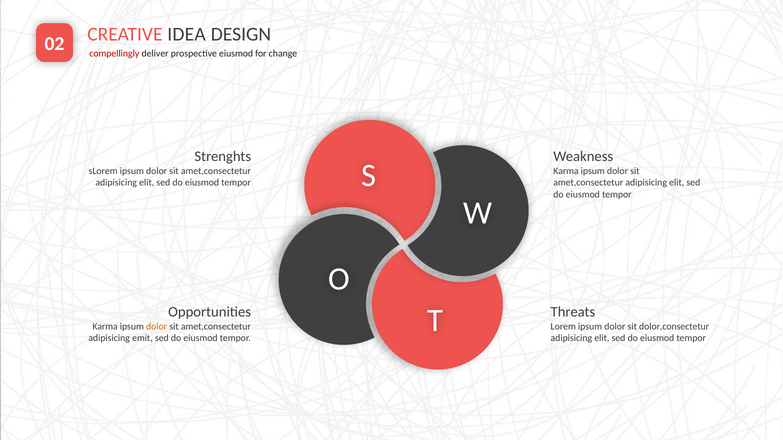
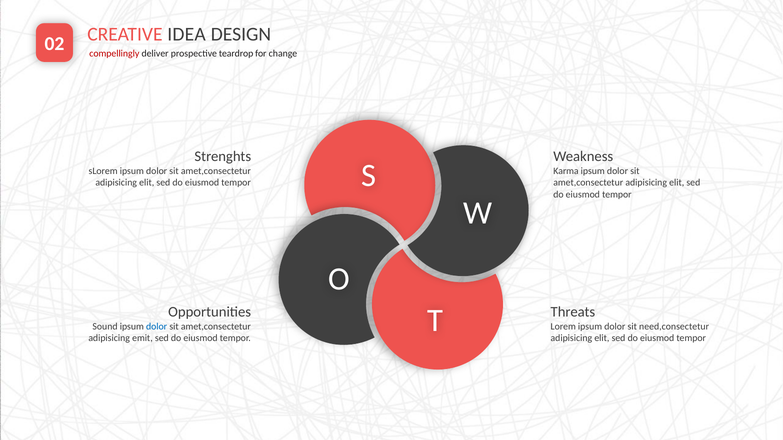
prospective eiusmod: eiusmod -> teardrop
Karma at (105, 327): Karma -> Sound
dolor at (157, 327) colour: orange -> blue
dolor,consectetur: dolor,consectetur -> need,consectetur
